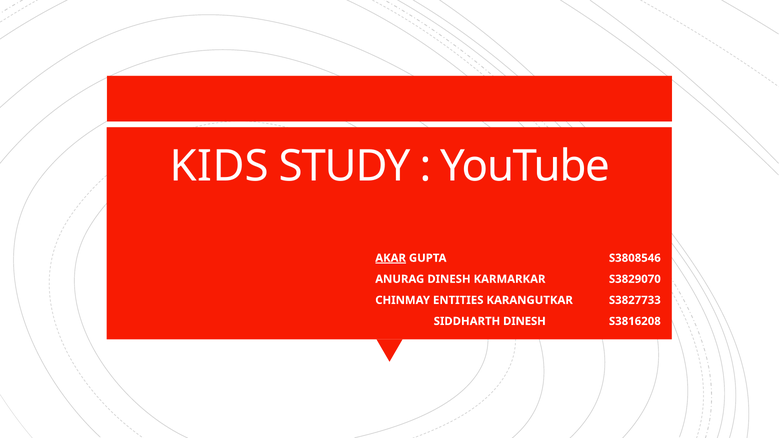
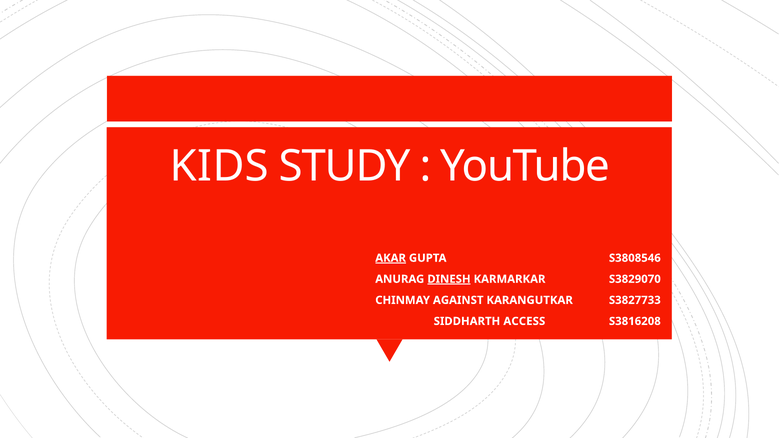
DINESH at (449, 279) underline: none -> present
ENTITIES: ENTITIES -> AGAINST
SIDDHARTH DINESH: DINESH -> ACCESS
